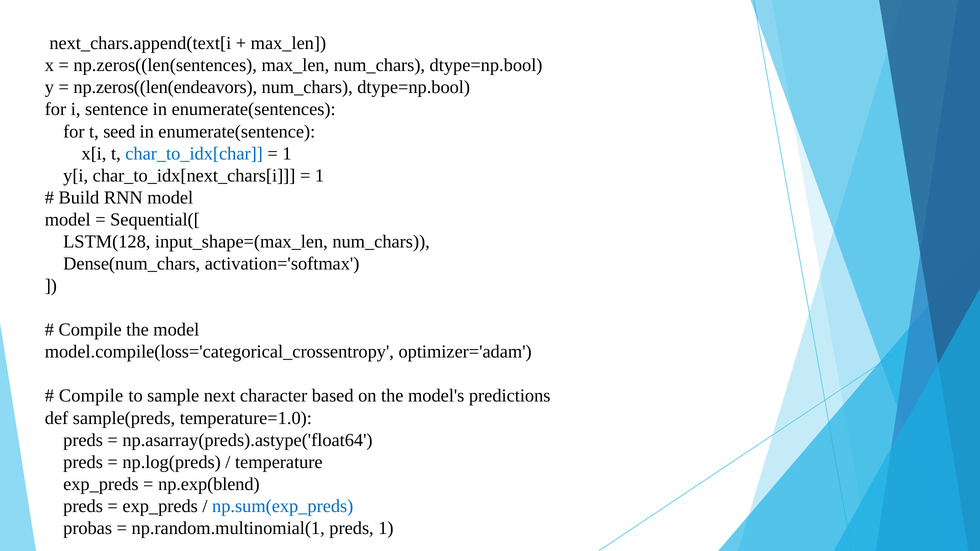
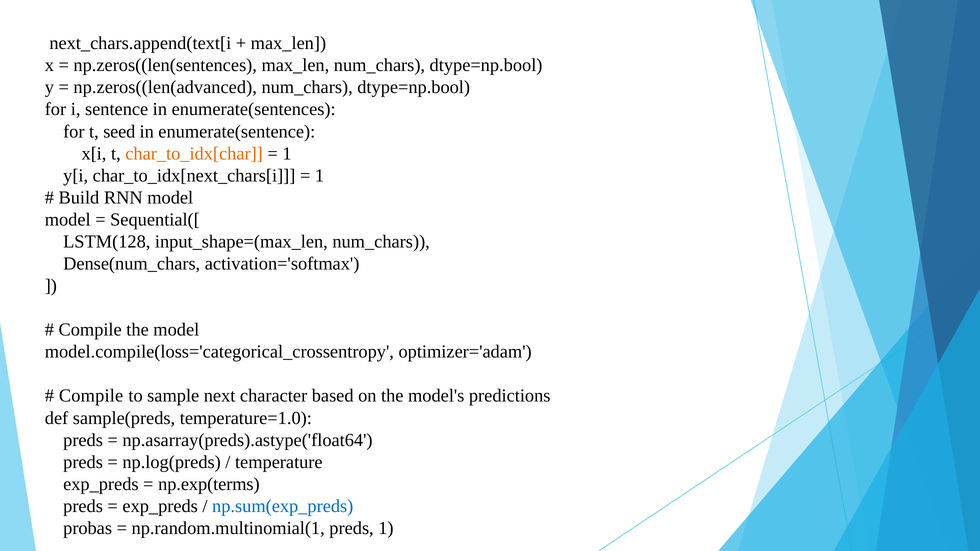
np.zeros((len(endeavors: np.zeros((len(endeavors -> np.zeros((len(advanced
char_to_idx[char colour: blue -> orange
np.exp(blend: np.exp(blend -> np.exp(terms
